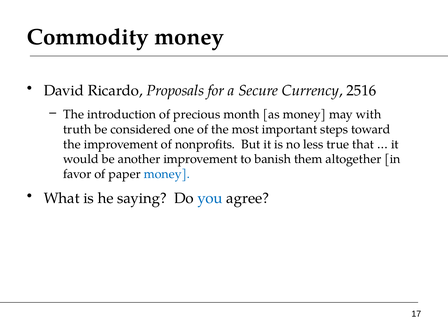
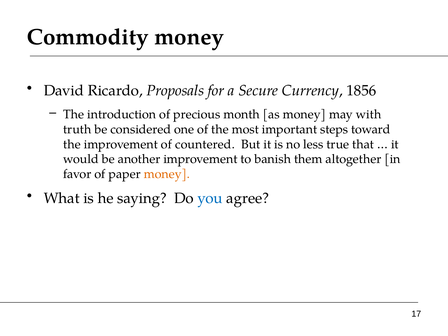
2516: 2516 -> 1856
nonprofits: nonprofits -> countered
money at (167, 174) colour: blue -> orange
